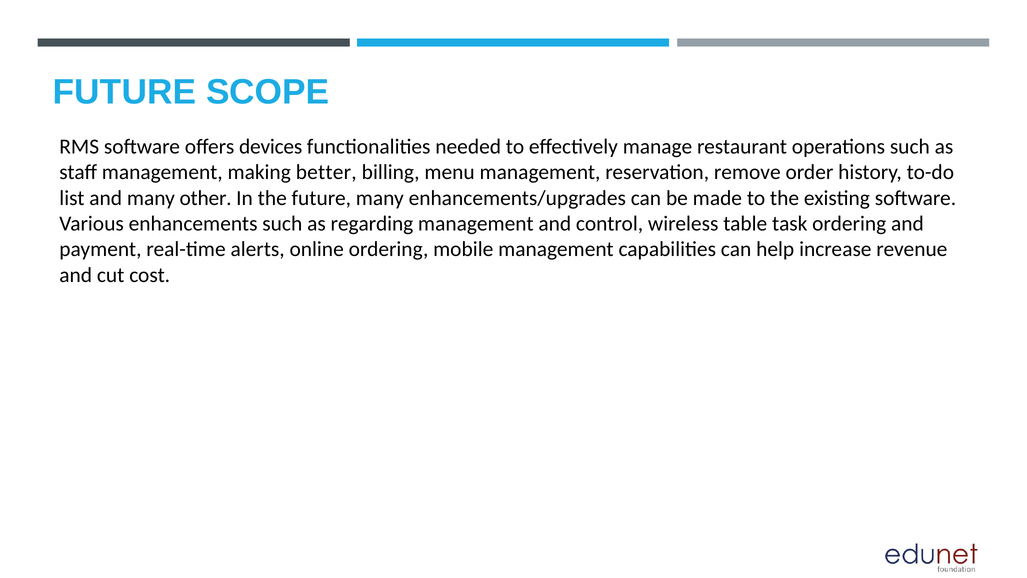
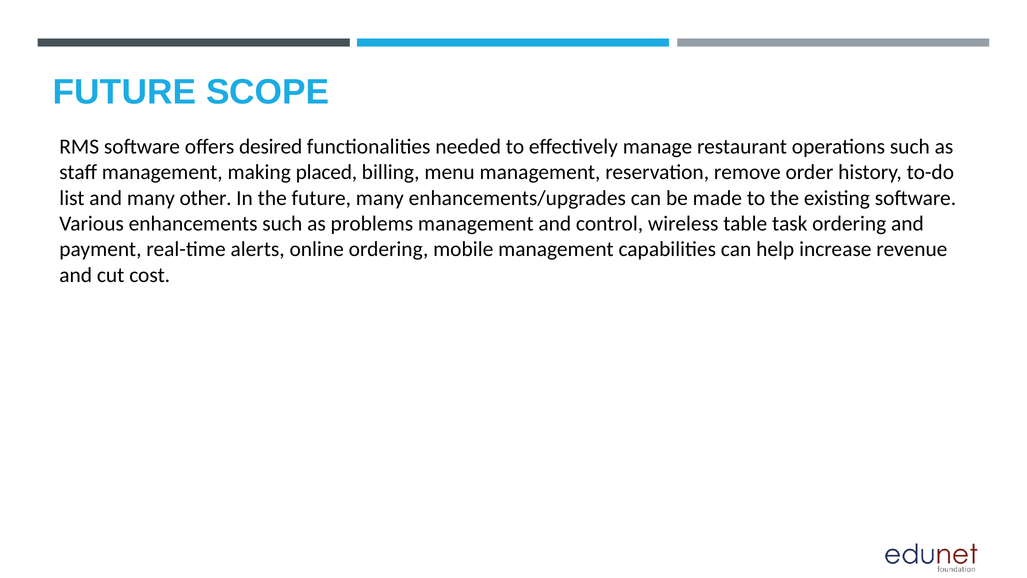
devices: devices -> desired
better: better -> placed
regarding: regarding -> problems
